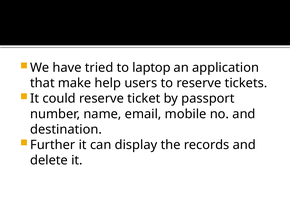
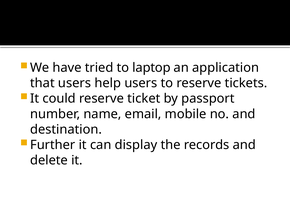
that make: make -> users
